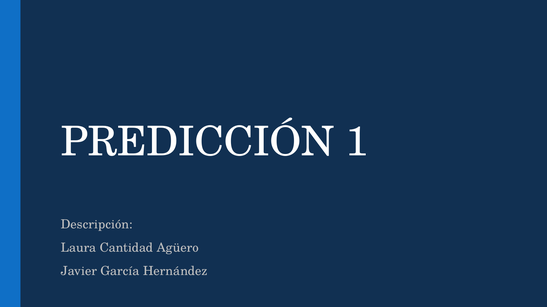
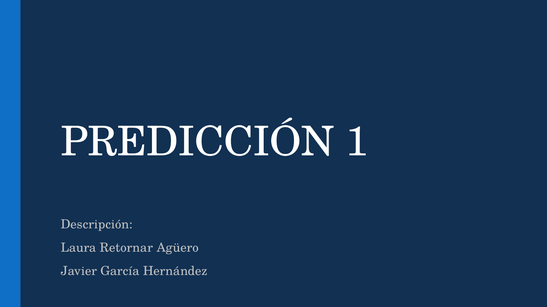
Cantidad: Cantidad -> Retornar
